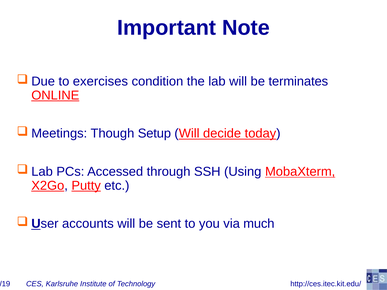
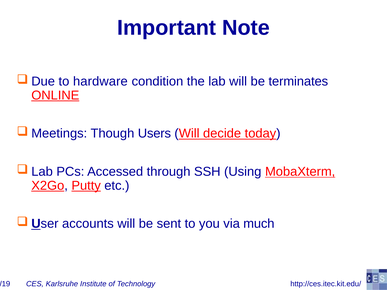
exercises: exercises -> hardware
Setup: Setup -> Users
